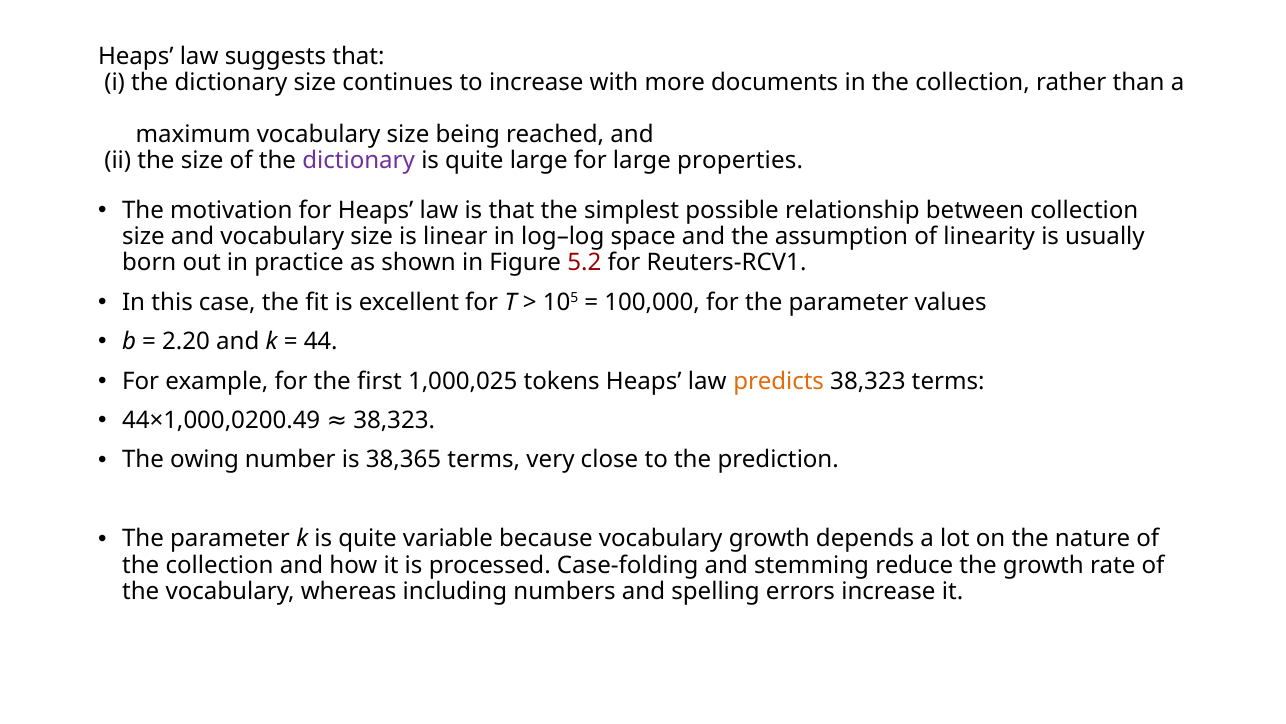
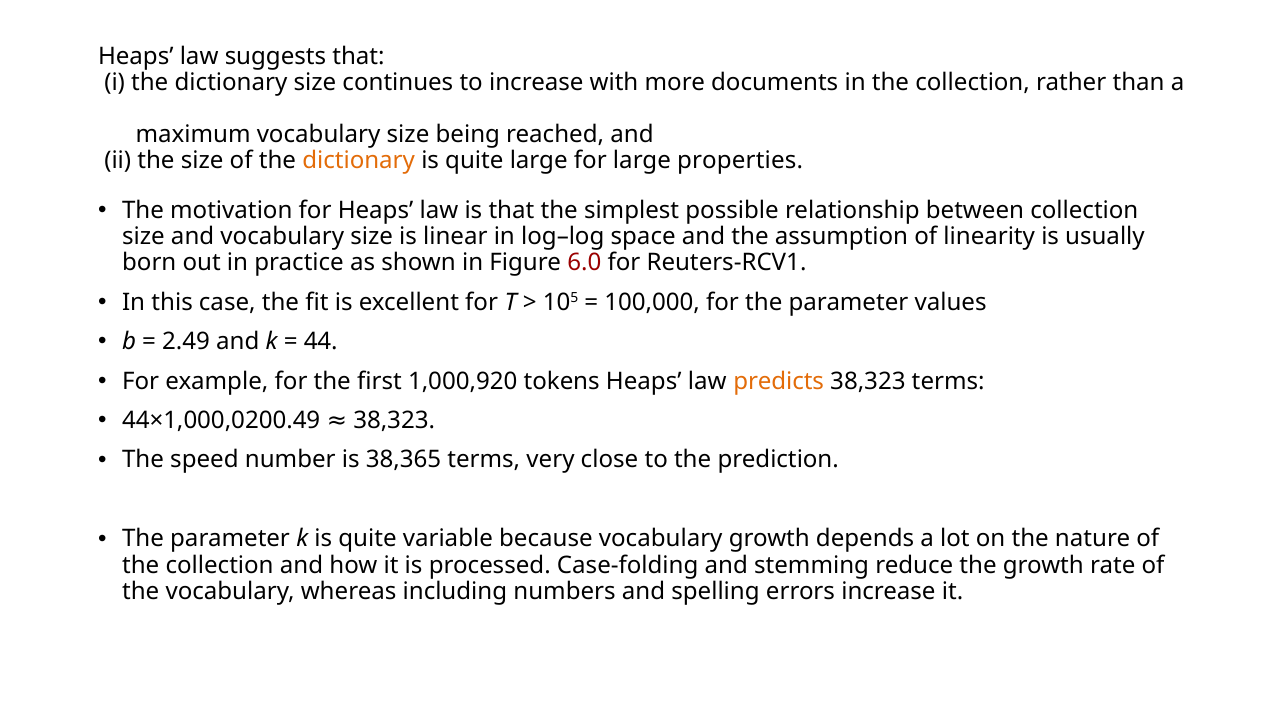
dictionary at (359, 160) colour: purple -> orange
5.2: 5.2 -> 6.0
2.20: 2.20 -> 2.49
1,000,025: 1,000,025 -> 1,000,920
owing: owing -> speed
